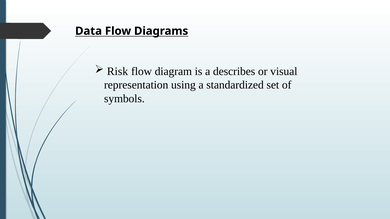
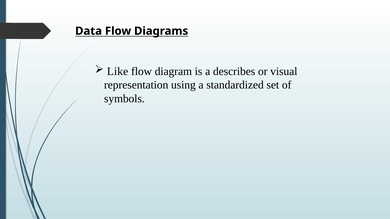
Risk: Risk -> Like
